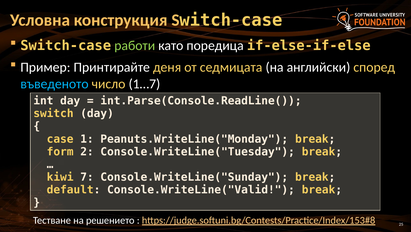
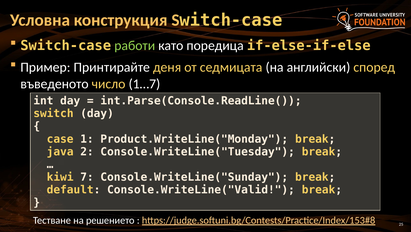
въведеното colour: light blue -> white
Peanuts.WriteLine("Monday: Peanuts.WriteLine("Monday -> Product.WriteLine("Monday
form: form -> java
